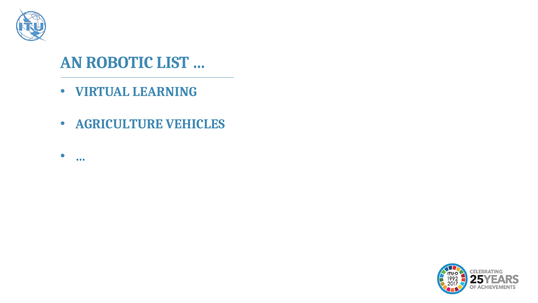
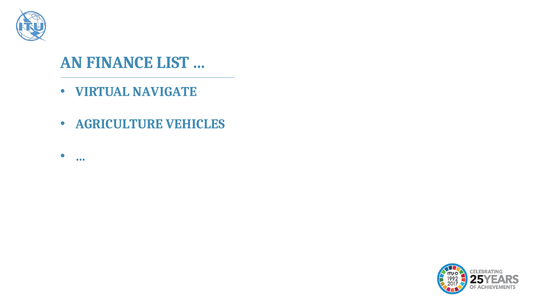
ROBOTIC: ROBOTIC -> FINANCE
LEARNING: LEARNING -> NAVIGATE
